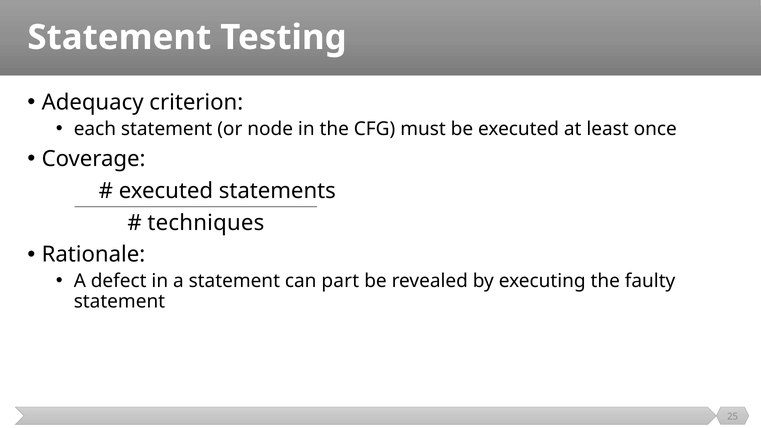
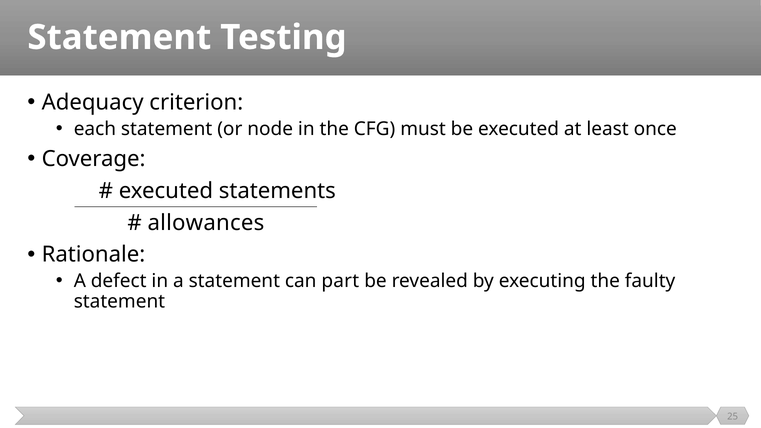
techniques: techniques -> allowances
